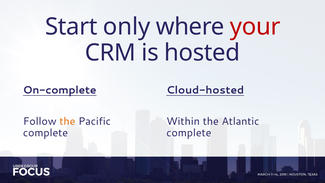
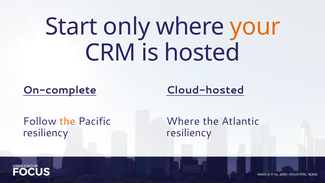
your colour: red -> orange
Within at (183, 121): Within -> Where
complete at (45, 133): complete -> resiliency
complete at (189, 133): complete -> resiliency
